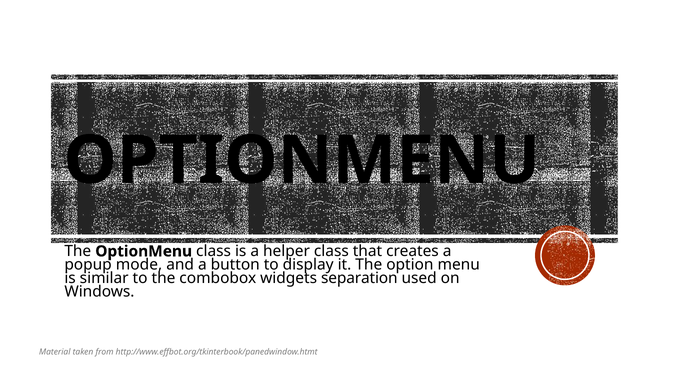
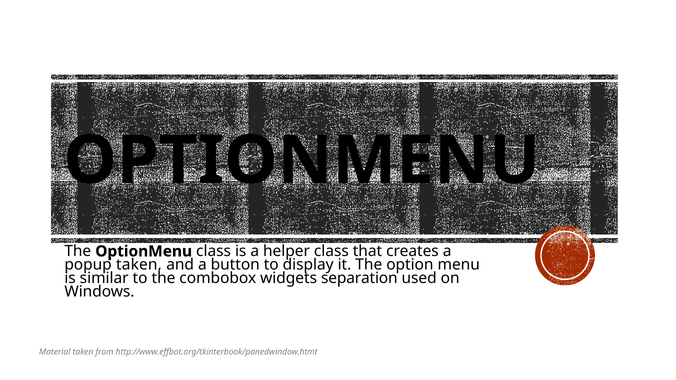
popup mode: mode -> taken
